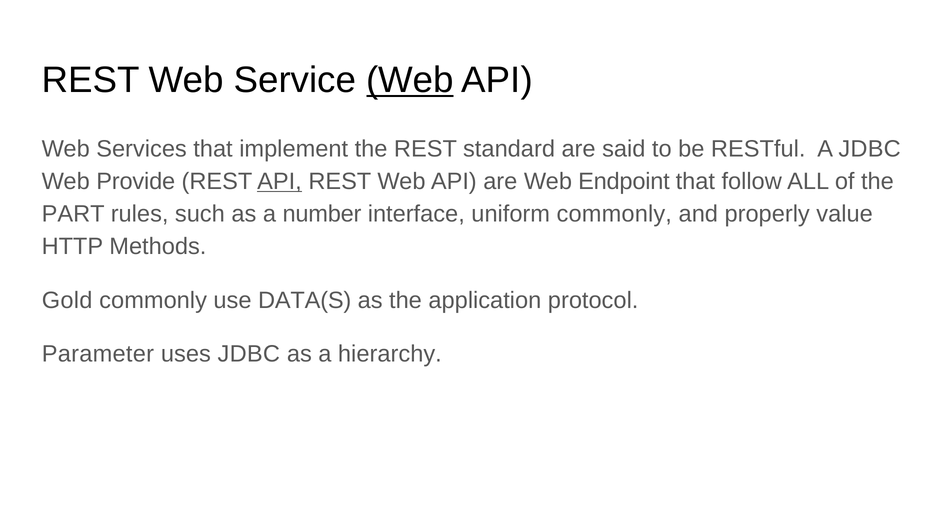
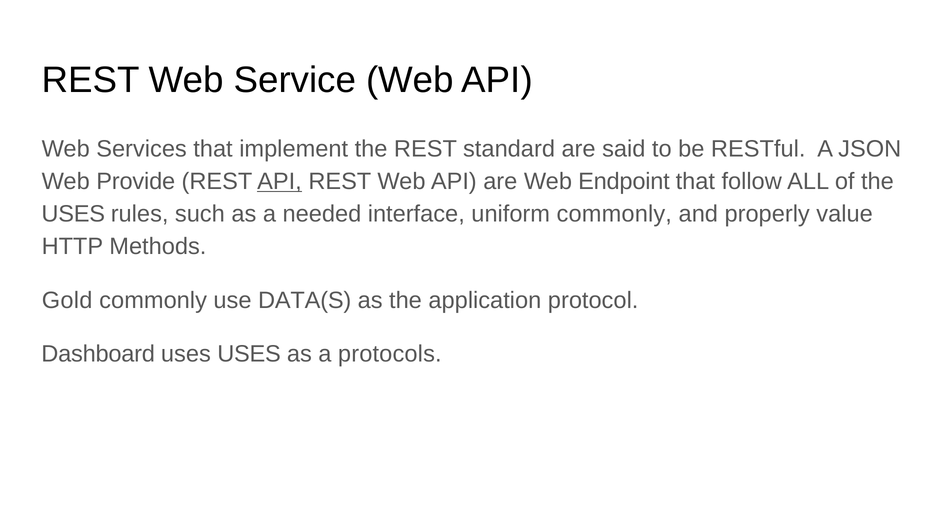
Web at (410, 80) underline: present -> none
A JDBC: JDBC -> JSON
PART at (73, 214): PART -> USES
number: number -> needed
Parameter: Parameter -> Dashboard
uses JDBC: JDBC -> USES
hierarchy: hierarchy -> protocols
